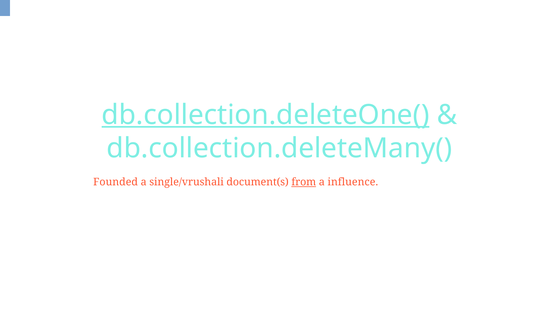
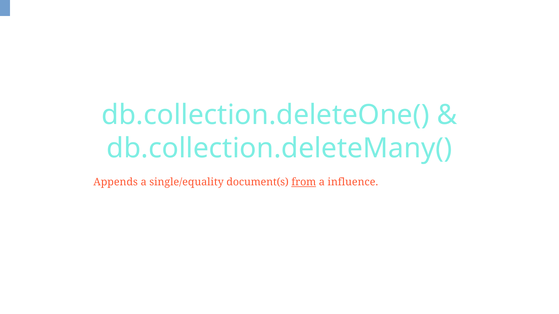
db.collection.deleteOne( underline: present -> none
Founded: Founded -> Appends
single/vrushali: single/vrushali -> single/equality
